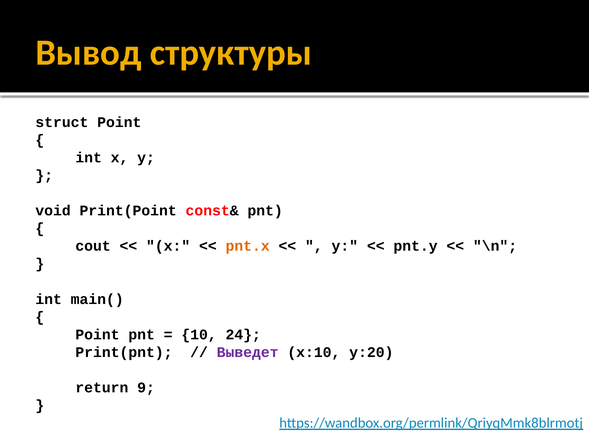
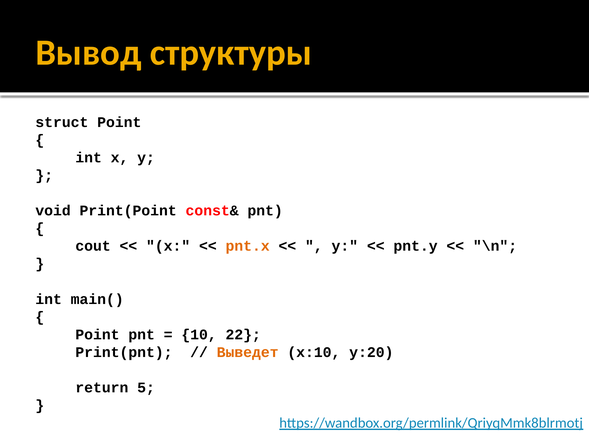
24: 24 -> 22
Выведет colour: purple -> orange
9: 9 -> 5
